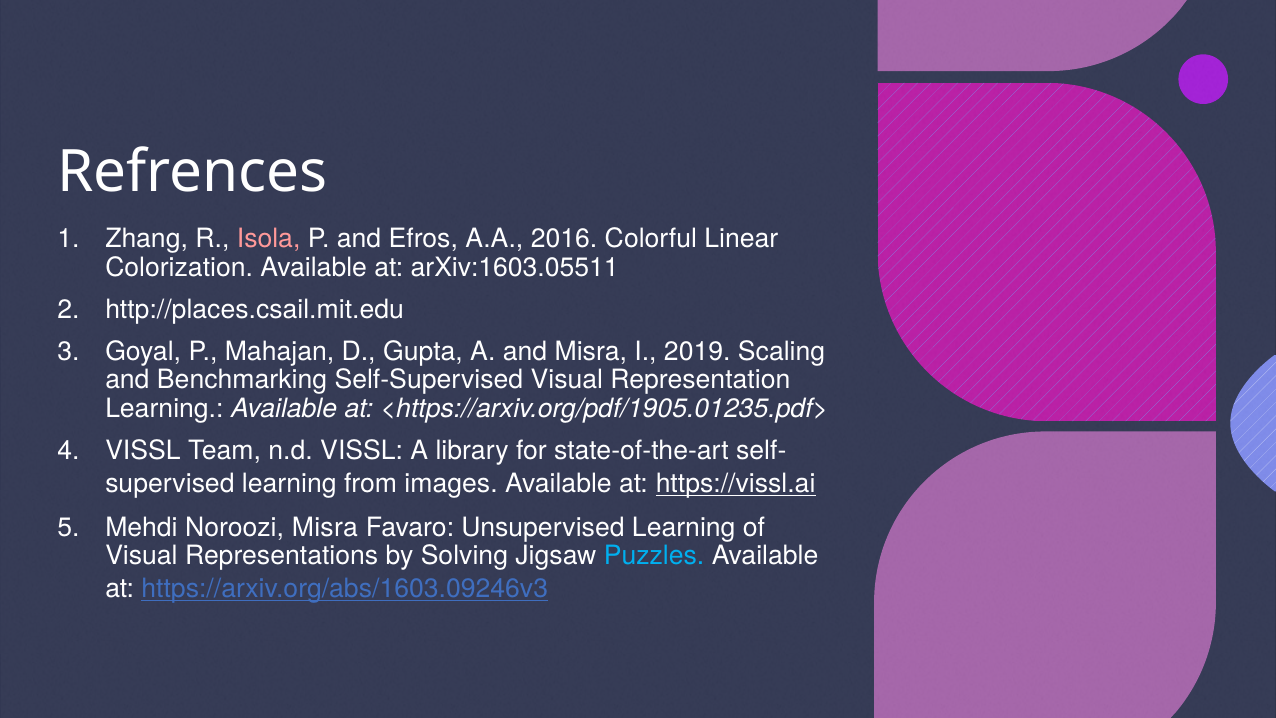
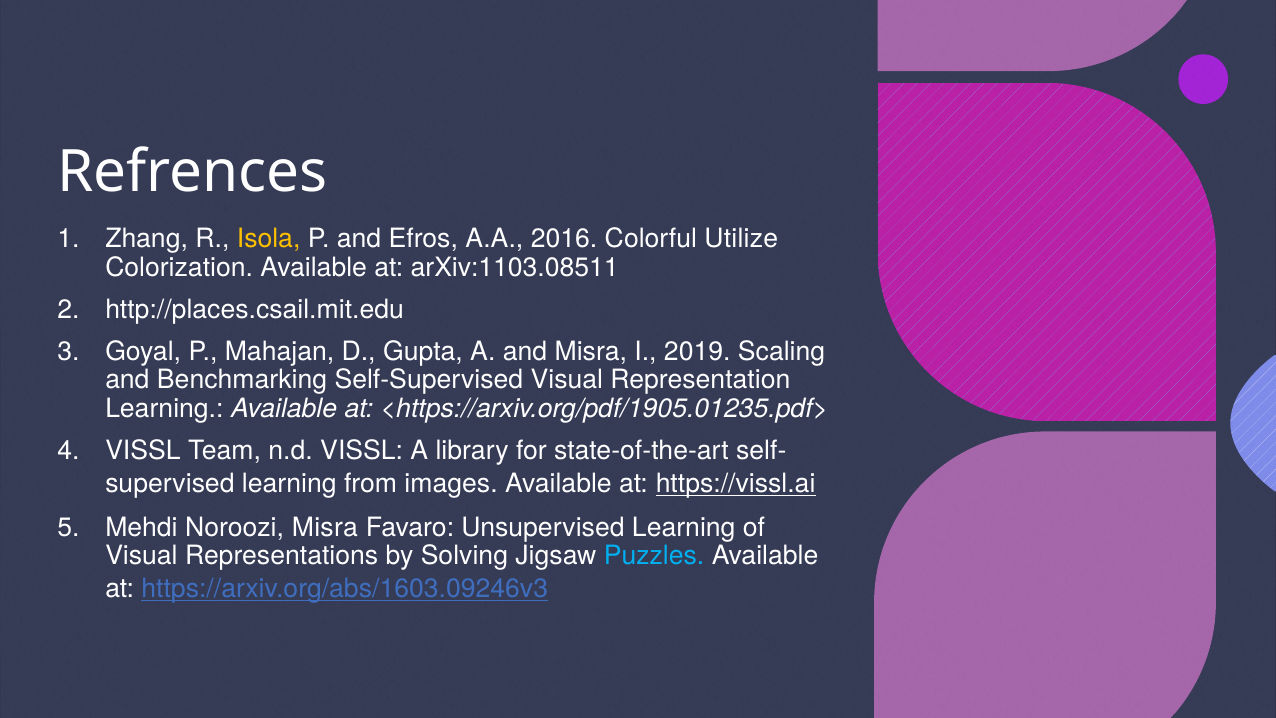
Isola colour: pink -> yellow
Linear: Linear -> Utilize
arXiv:1603.05511: arXiv:1603.05511 -> arXiv:1103.08511
